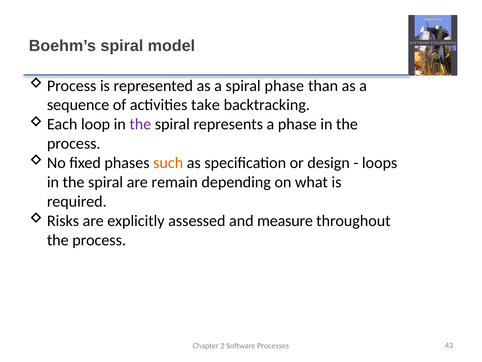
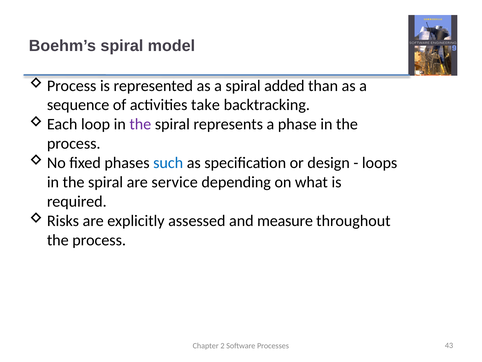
spiral phase: phase -> added
such colour: orange -> blue
remain: remain -> service
